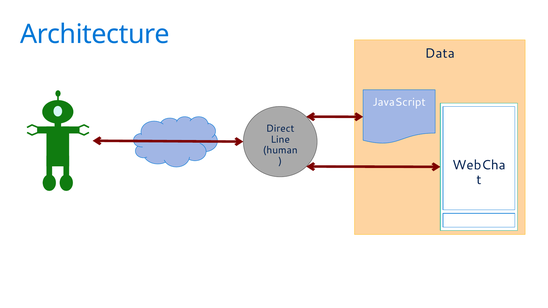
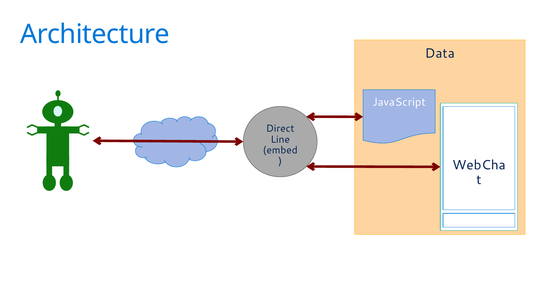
human: human -> embed
